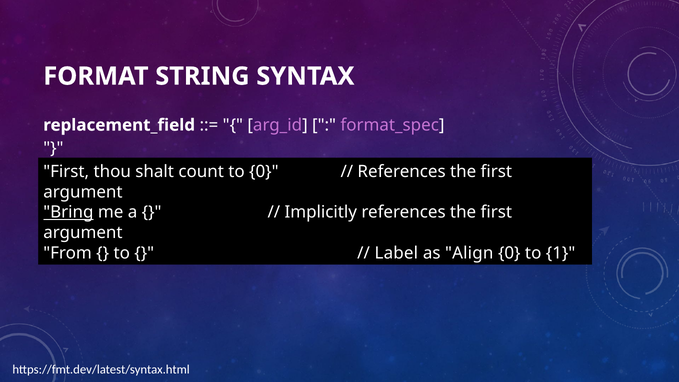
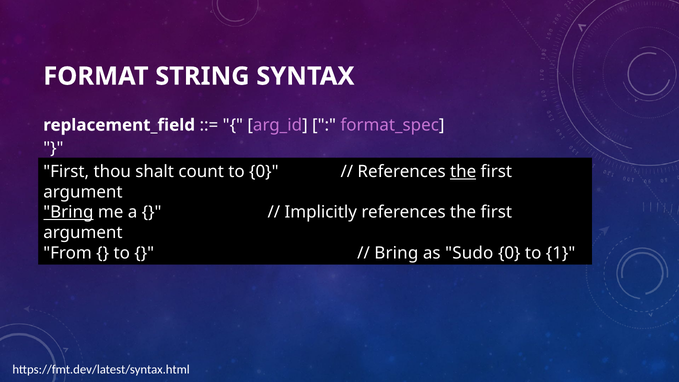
the at (463, 172) underline: none -> present
Label at (396, 253): Label -> Bring
Align: Align -> Sudo
